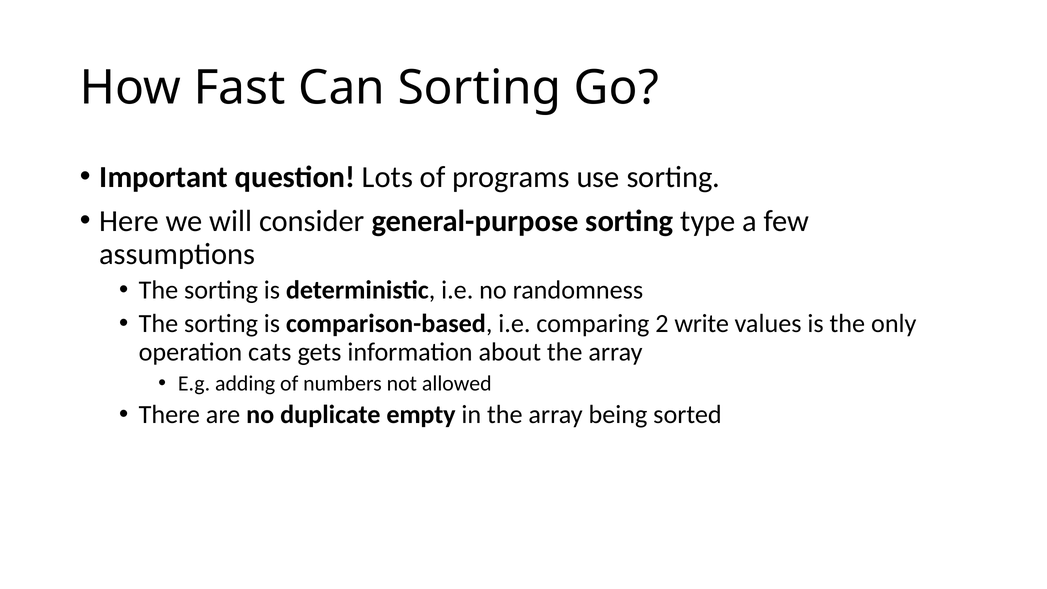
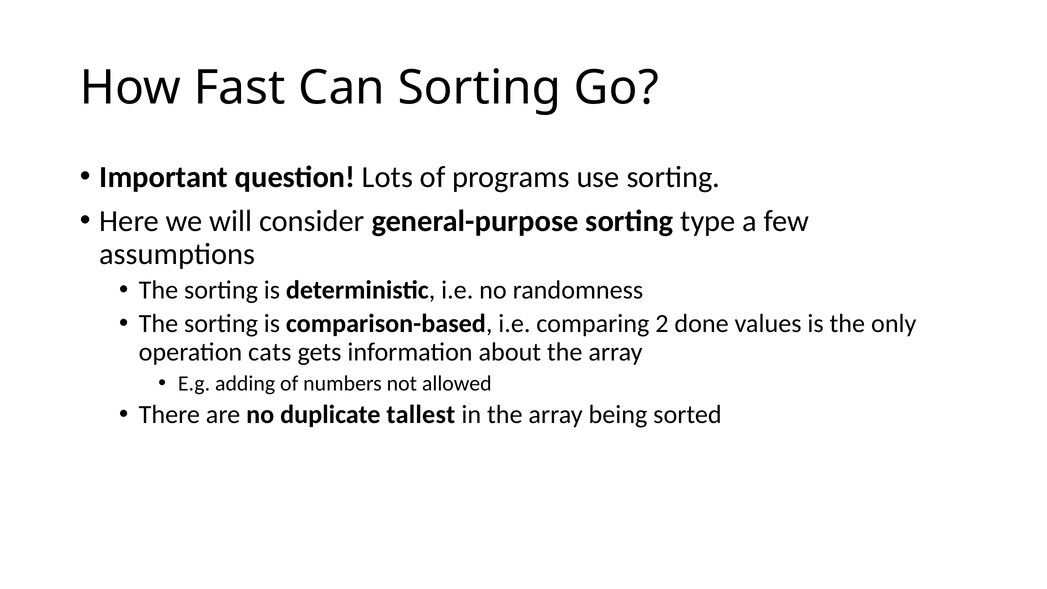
write: write -> done
empty: empty -> tallest
